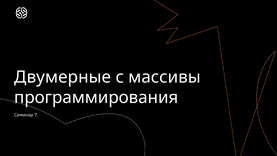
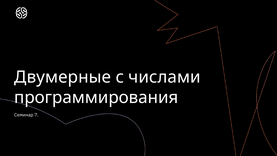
массивы: массивы -> числами
